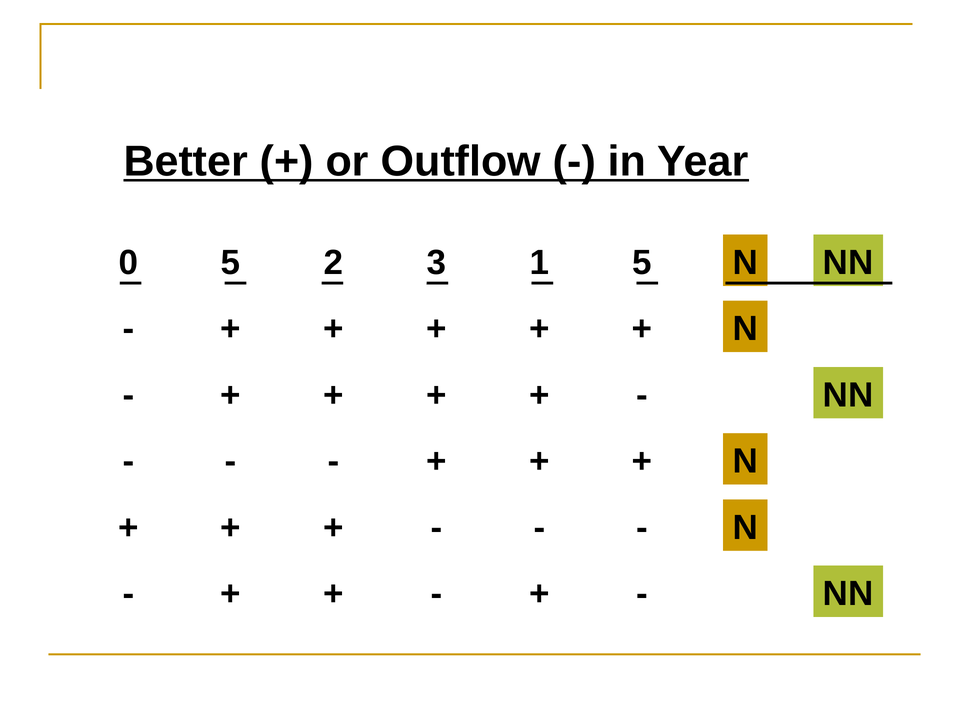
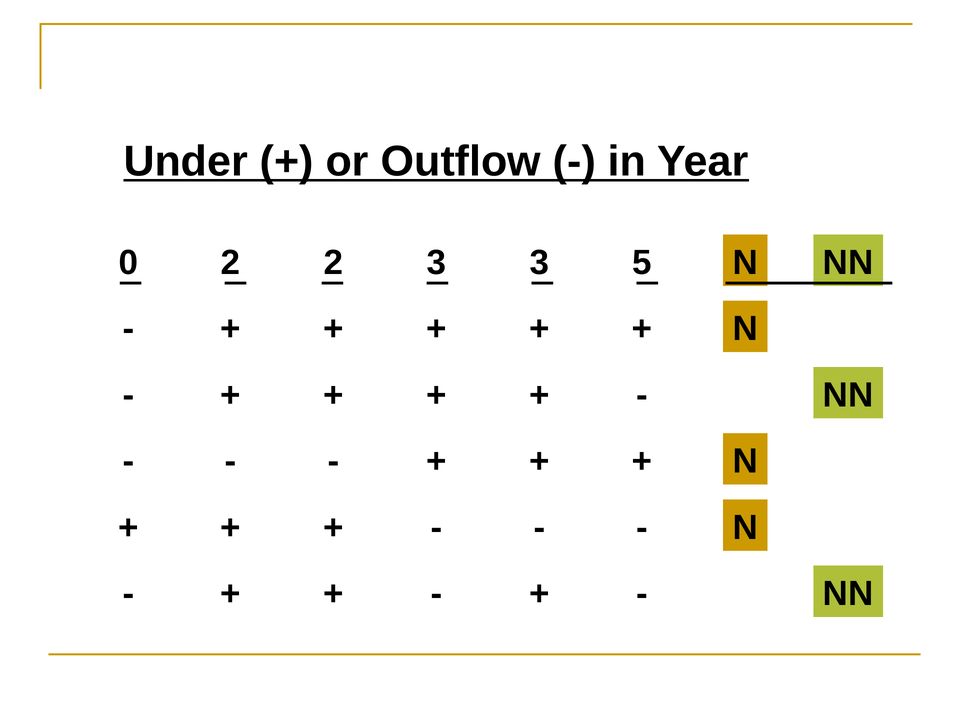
Better: Better -> Under
0 5: 5 -> 2
3 1: 1 -> 3
